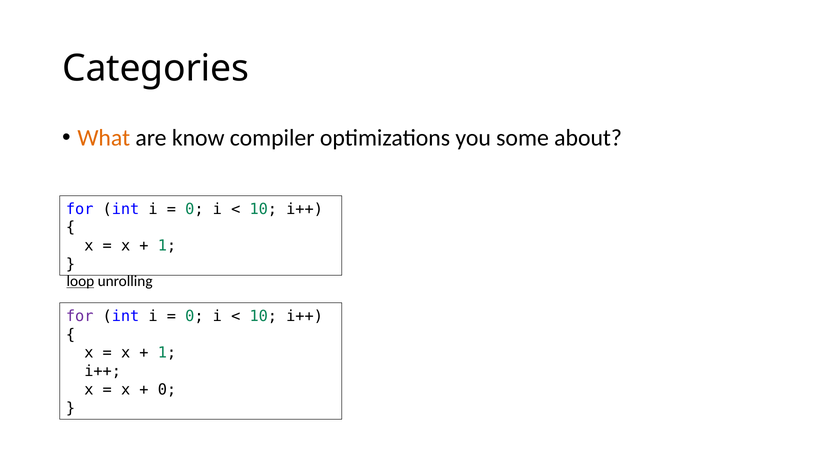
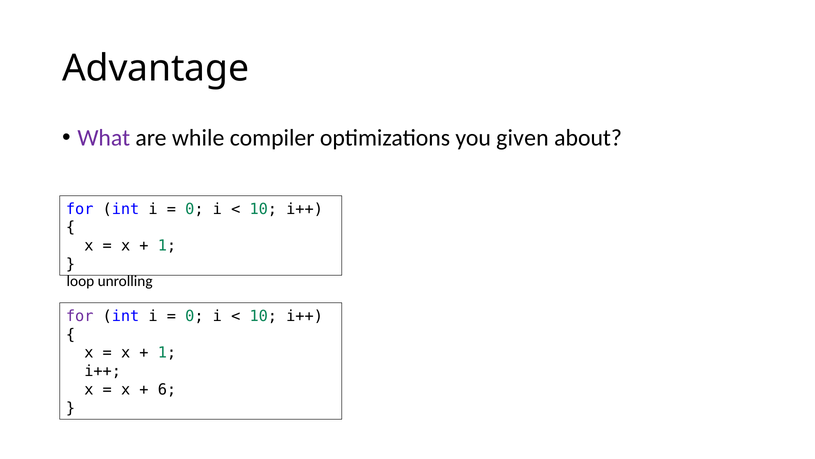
Categories: Categories -> Advantage
What colour: orange -> purple
know: know -> while
some: some -> given
loop underline: present -> none
0 at (167, 389): 0 -> 6
